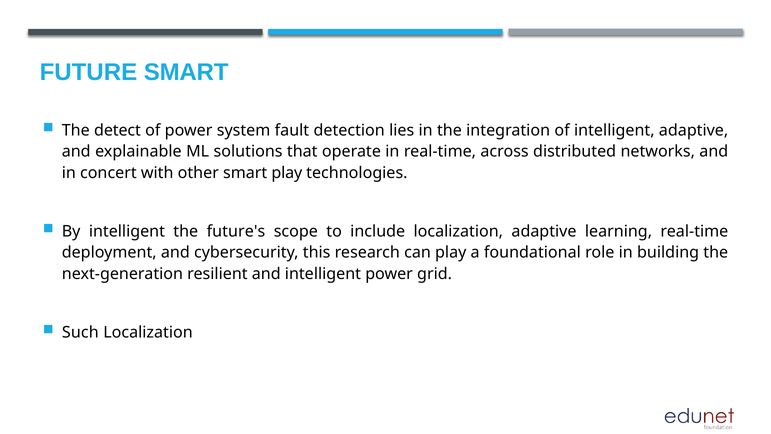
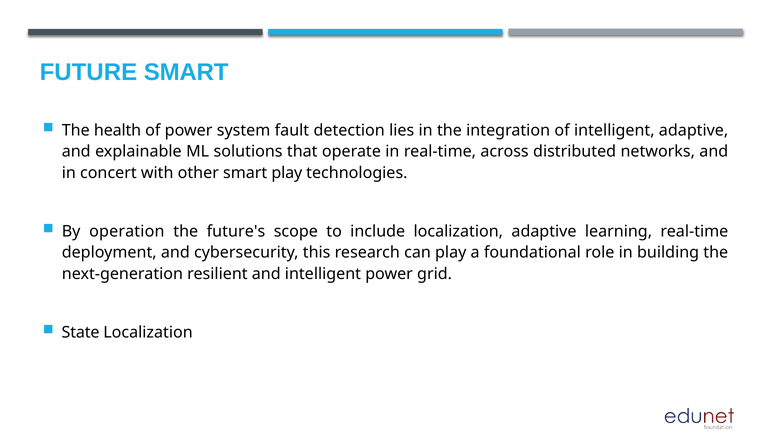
detect: detect -> health
By intelligent: intelligent -> operation
Such: Such -> State
